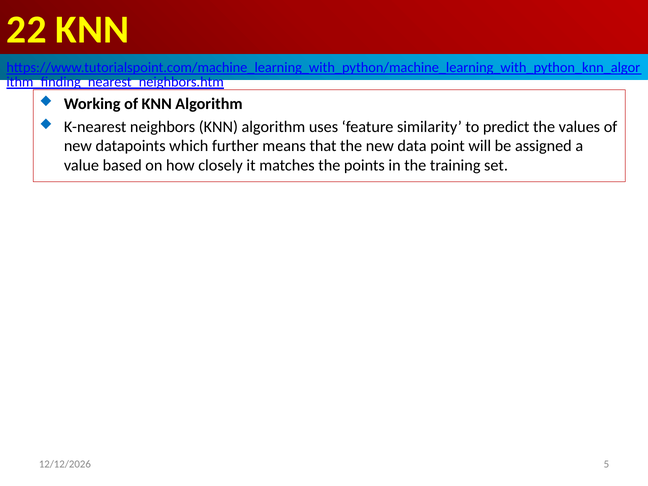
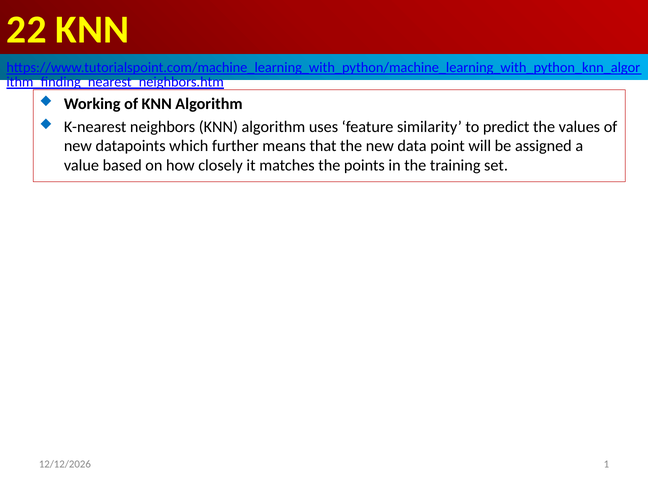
5: 5 -> 1
